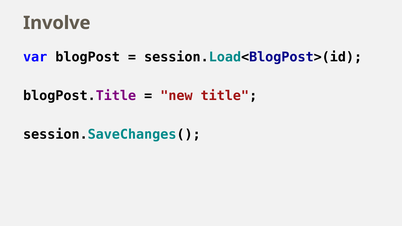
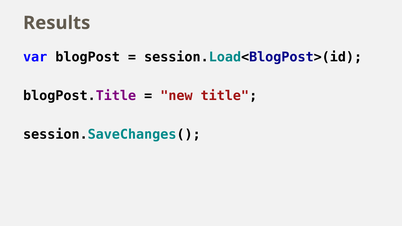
Involve: Involve -> Results
